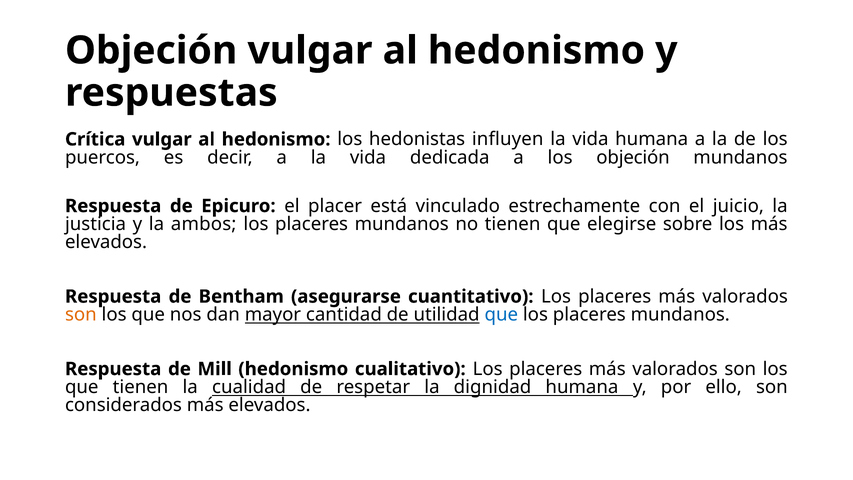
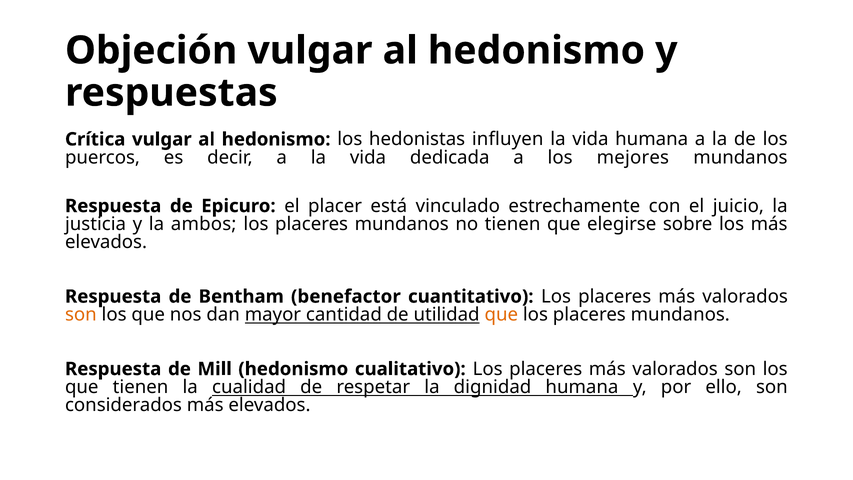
los objeción: objeción -> mejores
asegurarse: asegurarse -> benefactor
que at (501, 315) colour: blue -> orange
